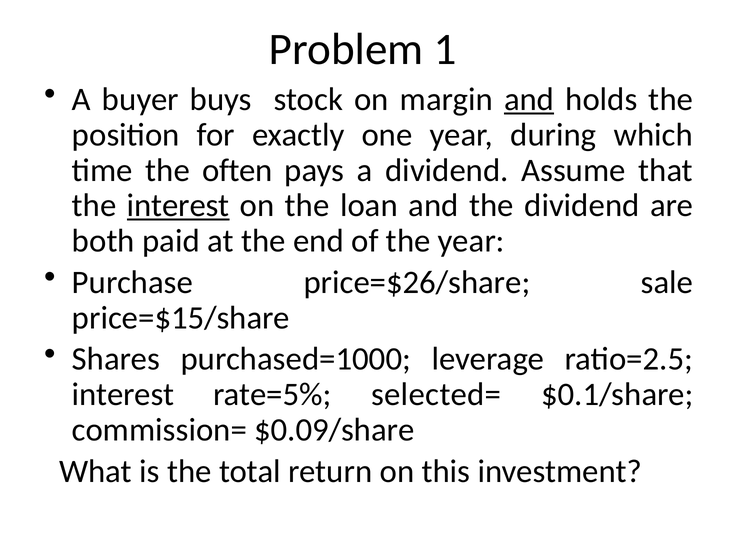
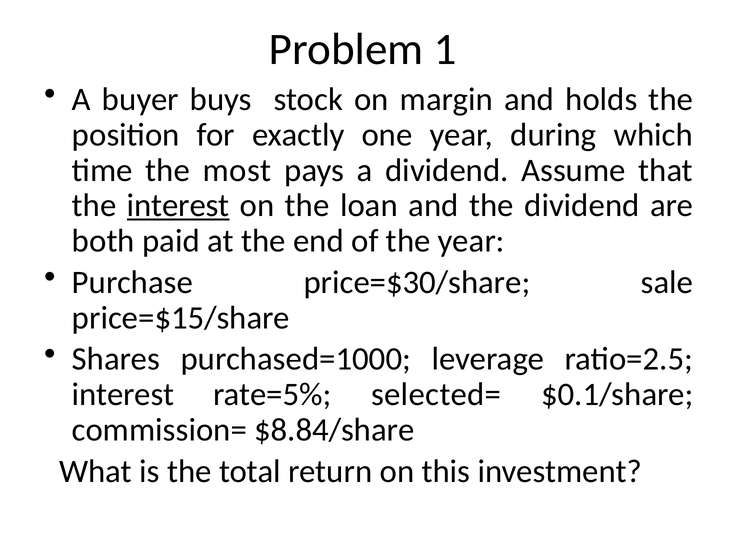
and at (529, 99) underline: present -> none
often: often -> most
price=$26/share: price=$26/share -> price=$30/share
$0.09/share: $0.09/share -> $8.84/share
